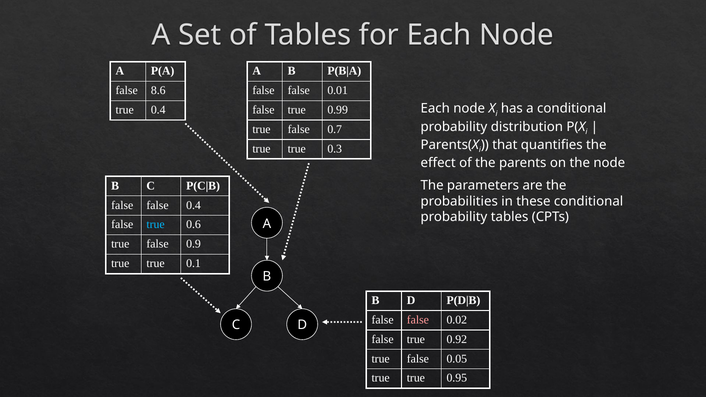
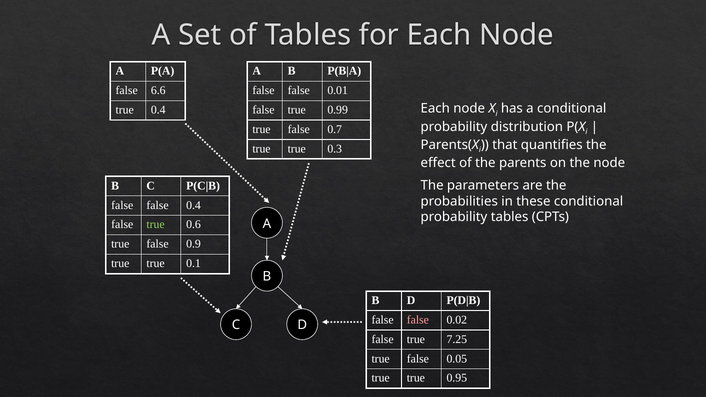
8.6: 8.6 -> 6.6
true at (156, 225) colour: light blue -> light green
0.92: 0.92 -> 7.25
